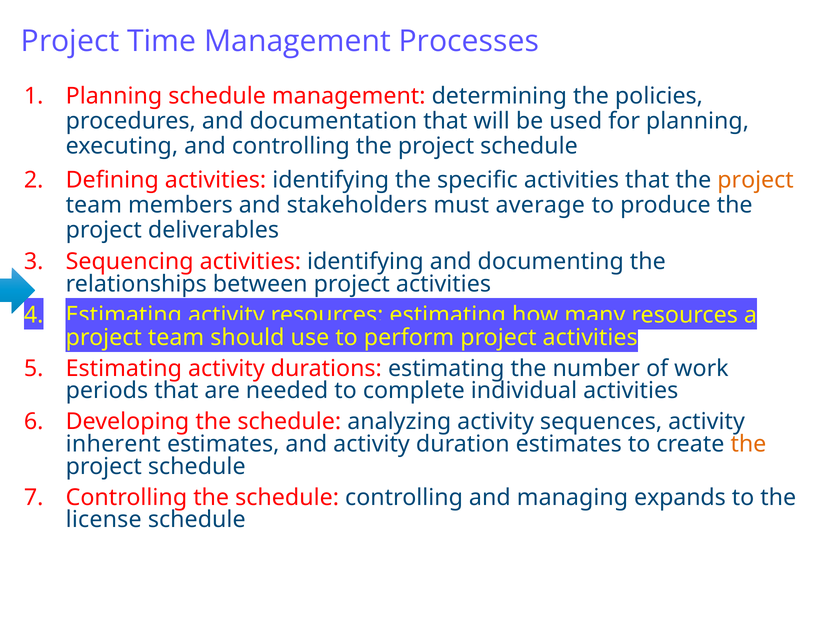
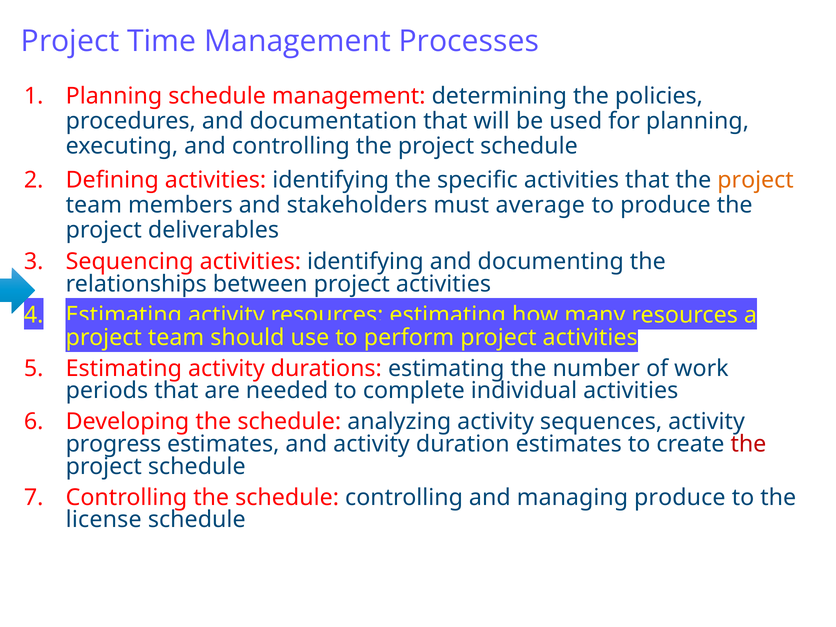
inherent: inherent -> progress
the at (748, 444) colour: orange -> red
managing expands: expands -> produce
